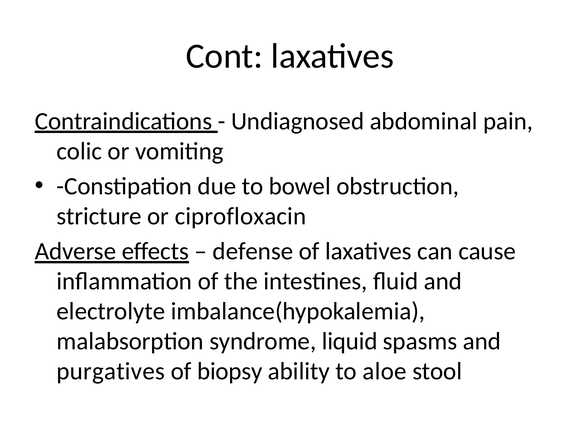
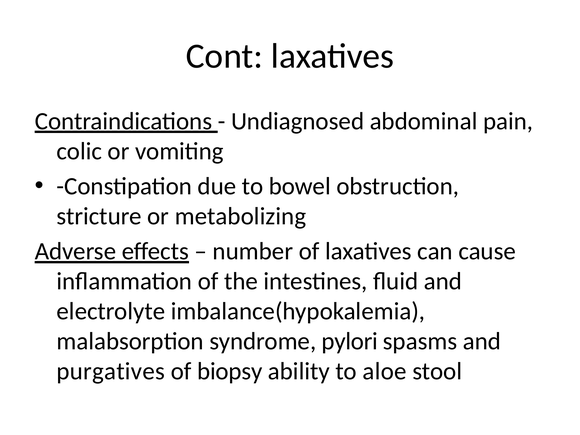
ciprofloxacin: ciprofloxacin -> metabolizing
defense: defense -> number
liquid: liquid -> pylori
